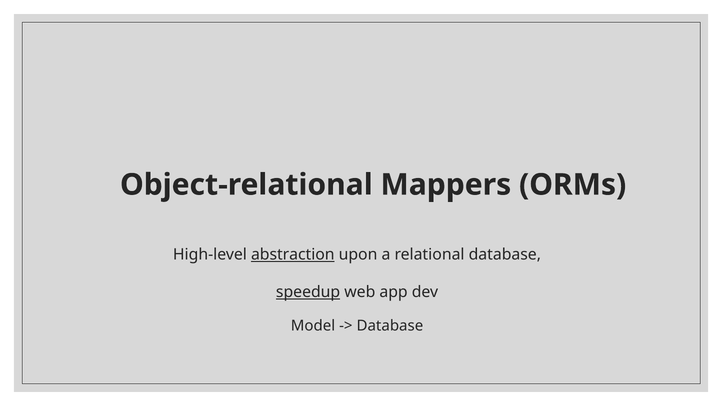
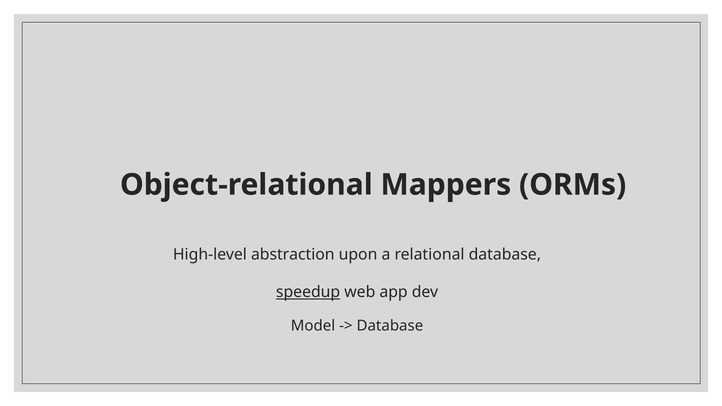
abstraction underline: present -> none
